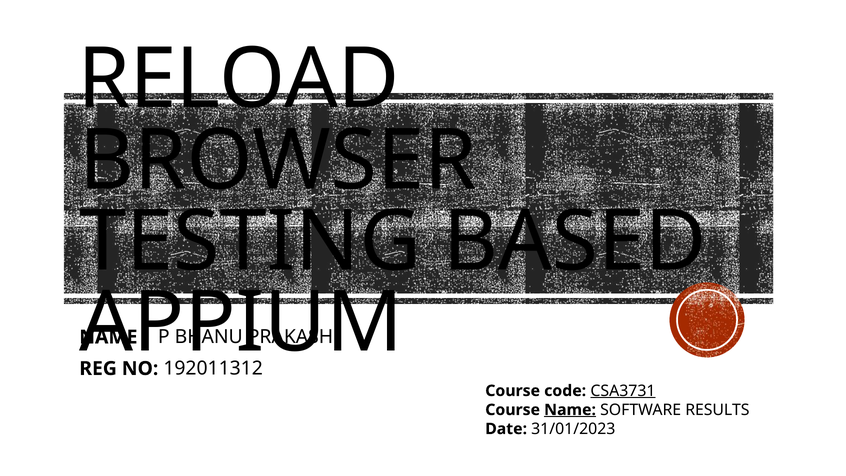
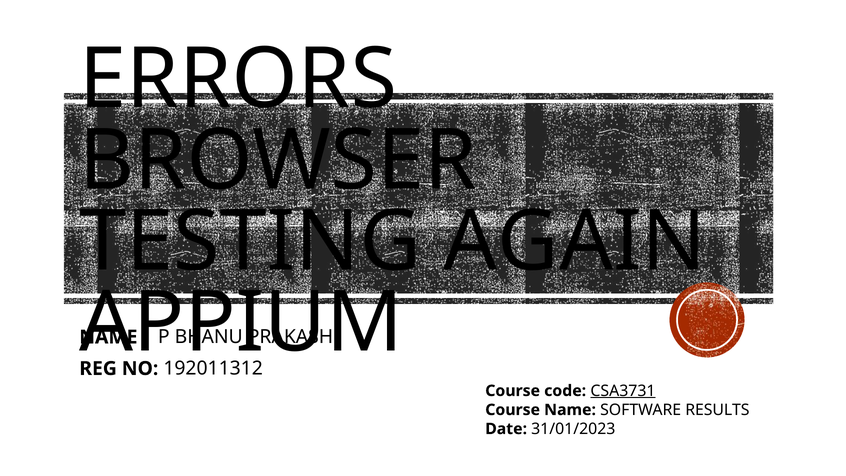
RELOAD: RELOAD -> ERRORS
BASED: BASED -> AGAIN
Name at (570, 410) underline: present -> none
